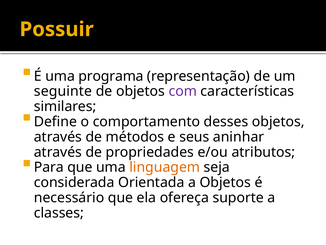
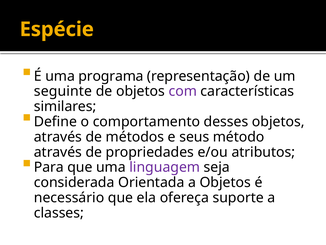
Possuir: Possuir -> Espécie
aninhar: aninhar -> método
linguagem colour: orange -> purple
